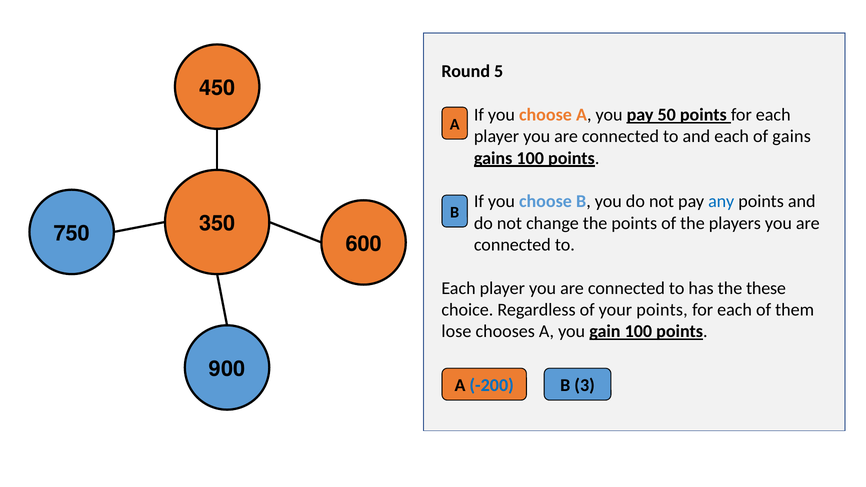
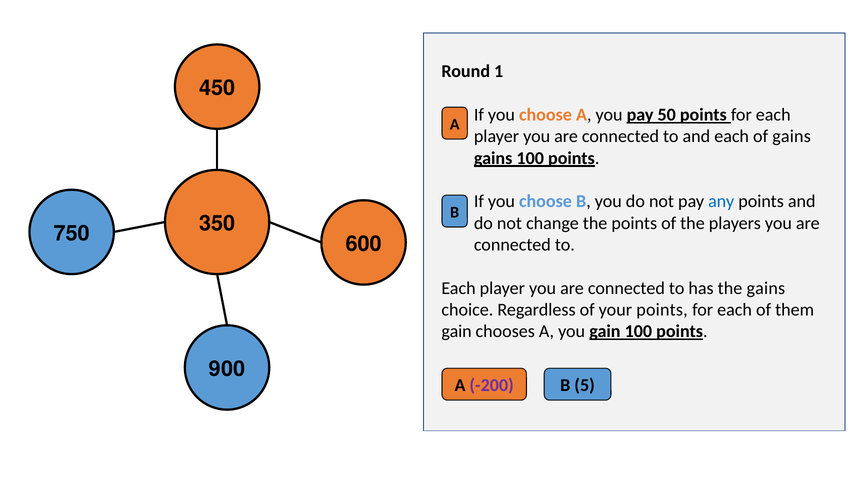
5: 5 -> 1
the these: these -> gains
lose at (456, 331): lose -> gain
-200 colour: blue -> purple
3: 3 -> 5
